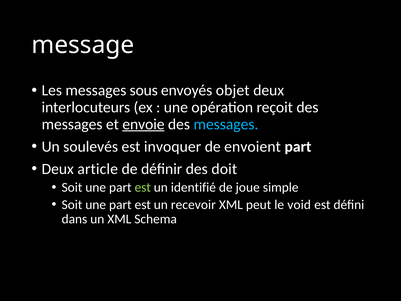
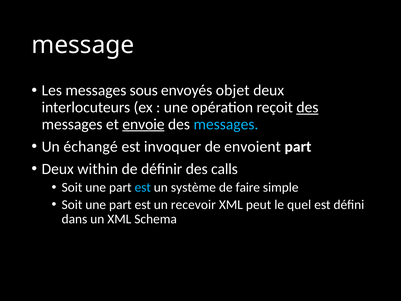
des at (307, 107) underline: none -> present
soulevés: soulevés -> échangé
article: article -> within
doit: doit -> calls
est at (143, 187) colour: light green -> light blue
identifié: identifié -> système
joue: joue -> faire
void: void -> quel
